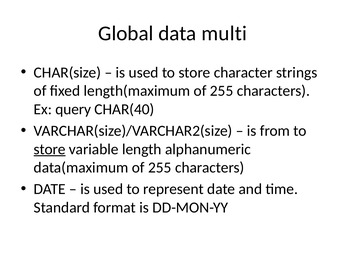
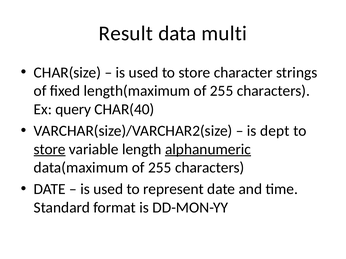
Global: Global -> Result
from: from -> dept
alphanumeric underline: none -> present
